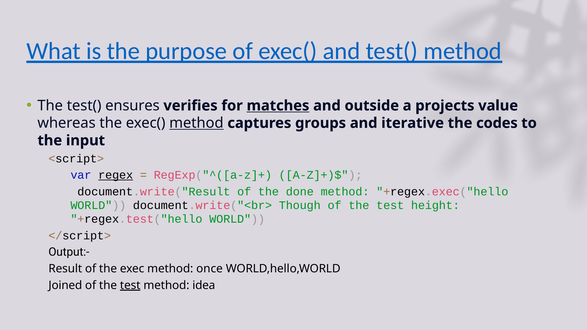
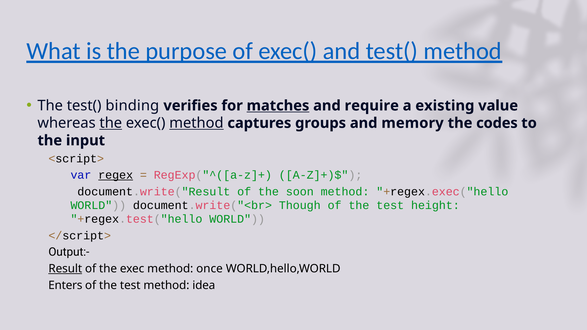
ensures: ensures -> binding
outside: outside -> require
projects: projects -> existing
the at (111, 123) underline: none -> present
iterative: iterative -> memory
done: done -> soon
Result underline: none -> present
Joined: Joined -> Enters
test at (130, 285) underline: present -> none
